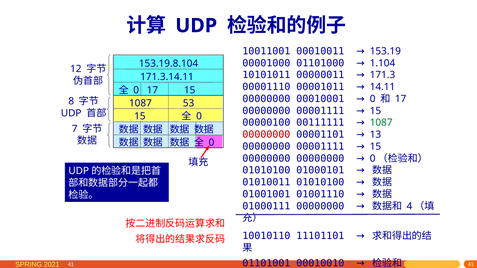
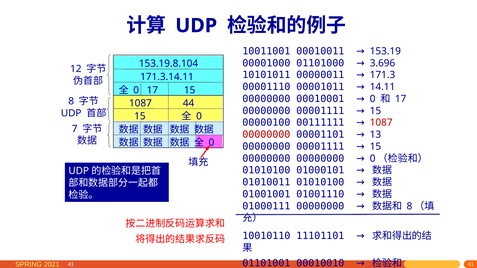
1.104: 1.104 -> 3.696
53: 53 -> 44
1087 at (381, 123) colour: green -> red
4 at (409, 206): 4 -> 8
